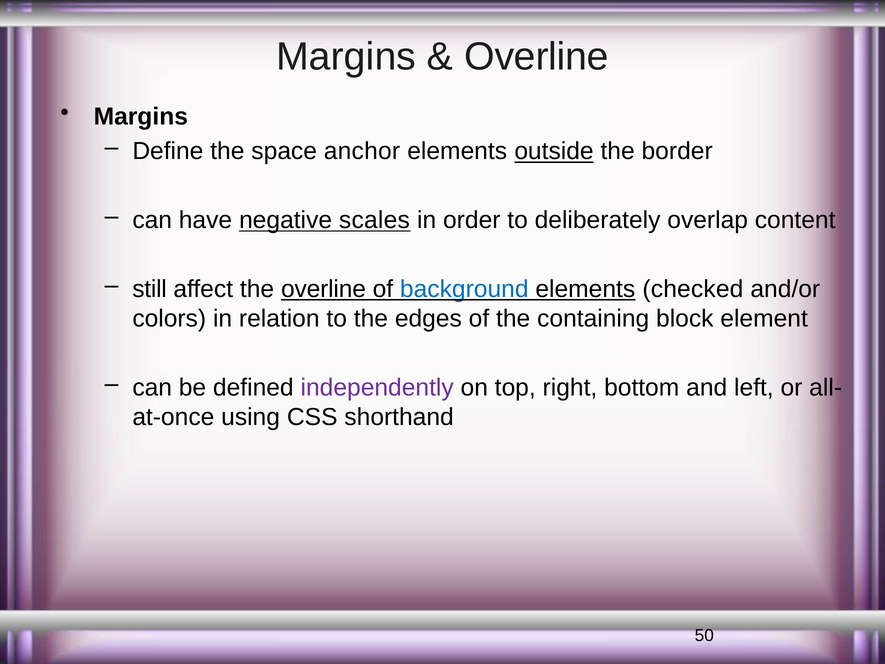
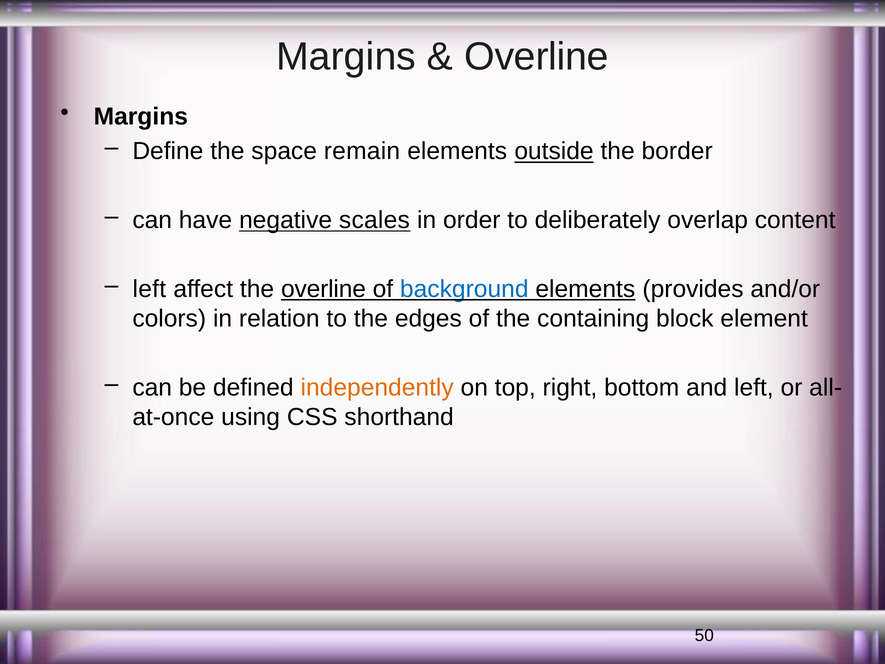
anchor: anchor -> remain
still at (150, 289): still -> left
checked: checked -> provides
independently colour: purple -> orange
